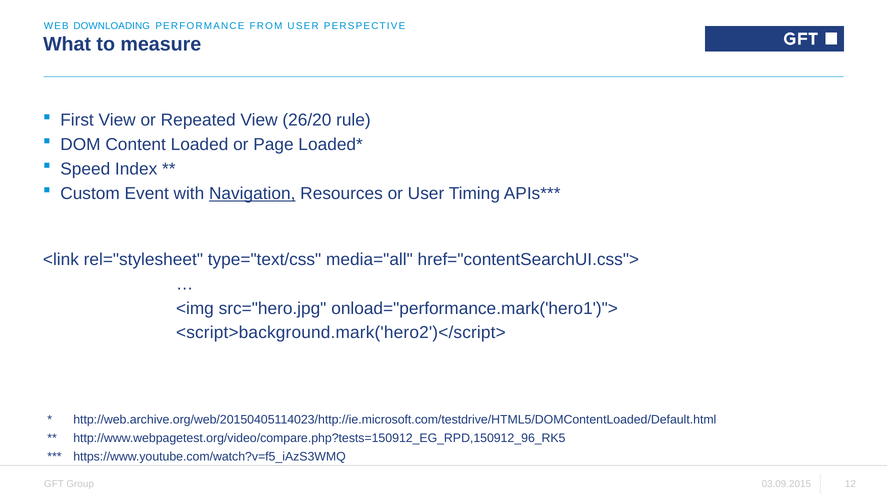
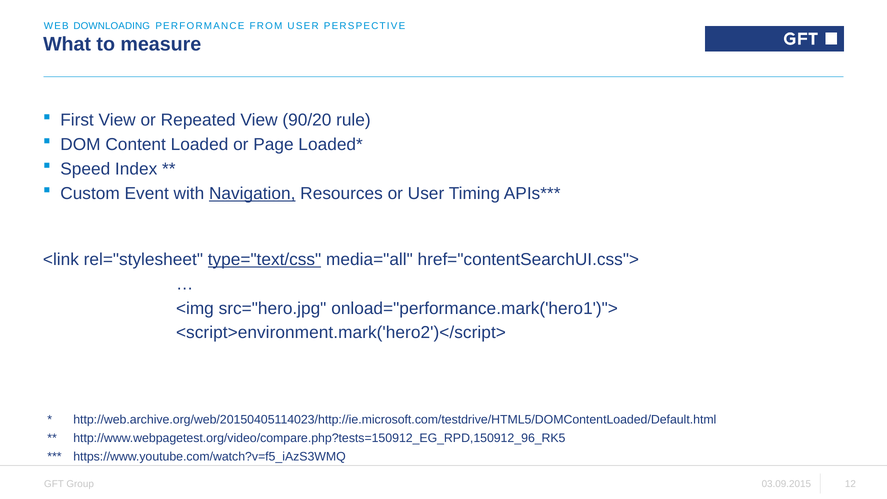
26/20: 26/20 -> 90/20
type="text/css underline: none -> present
<script>background.mark('hero2')</script>: <script>background.mark('hero2')</script> -> <script>environment.mark('hero2')</script>
